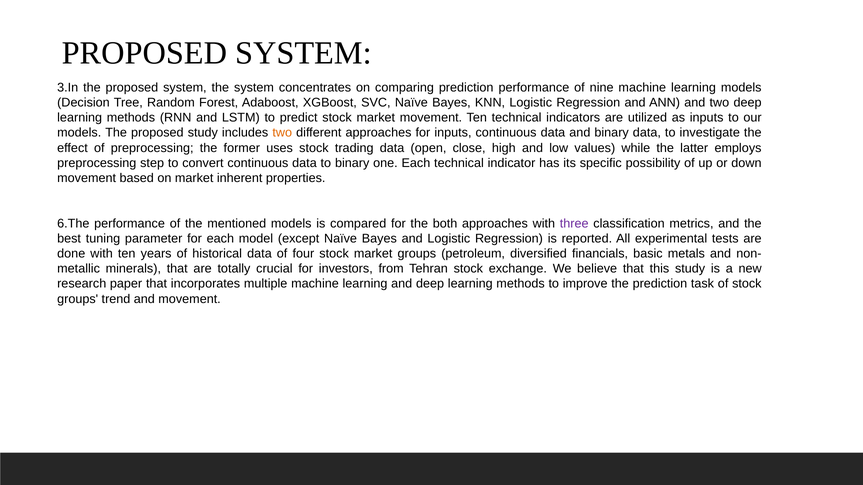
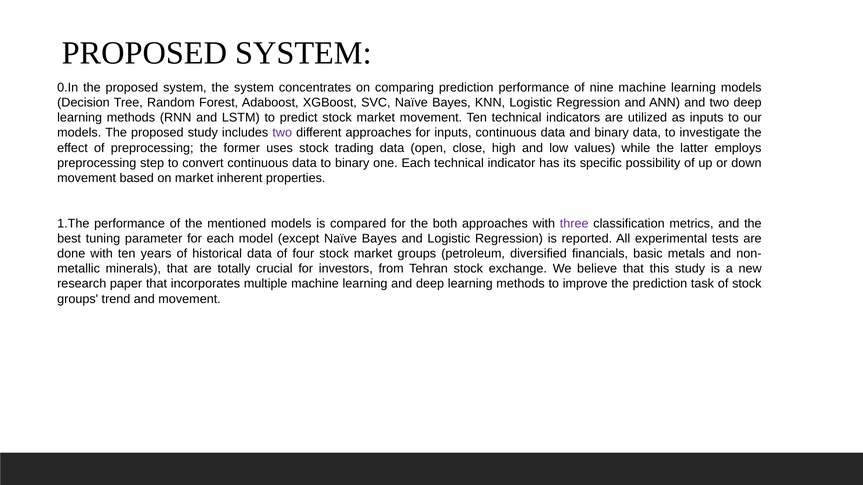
3.In: 3.In -> 0.In
two at (282, 133) colour: orange -> purple
6.The: 6.The -> 1.The
